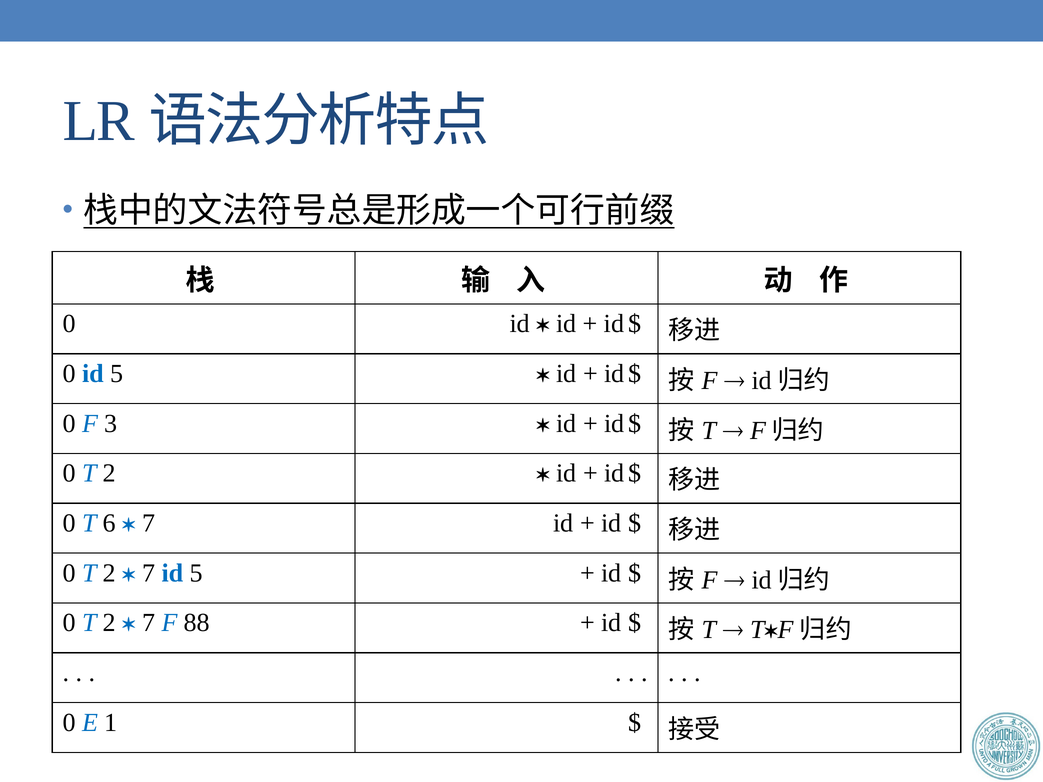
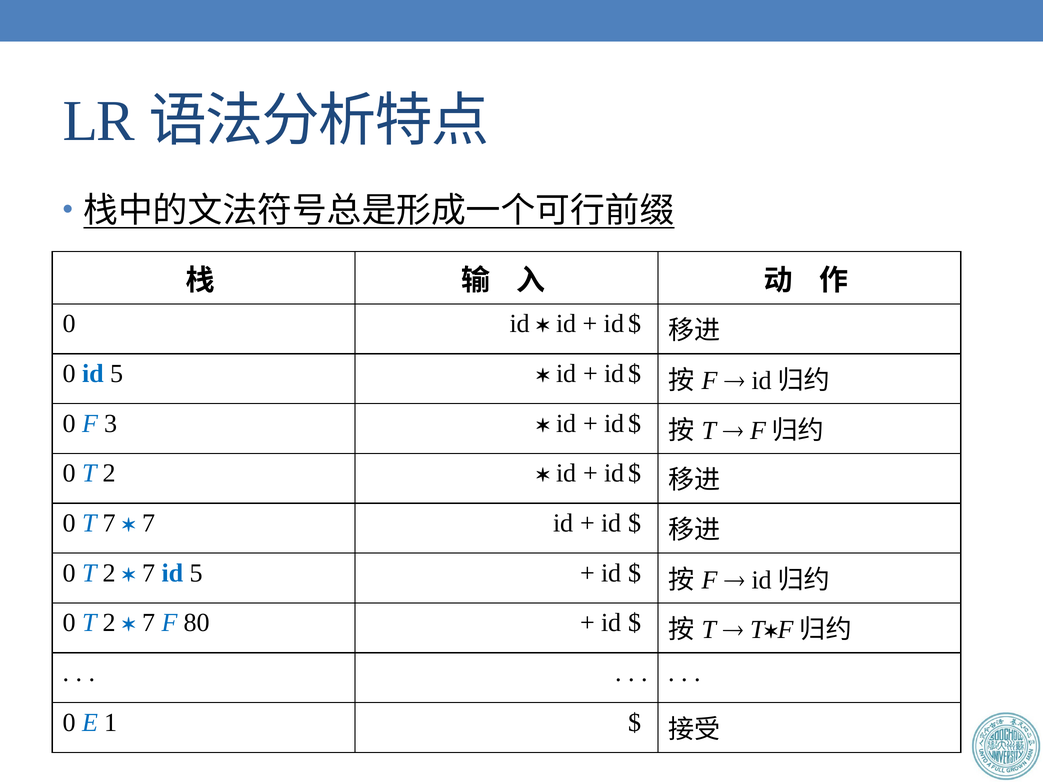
T 6: 6 -> 7
88: 88 -> 80
